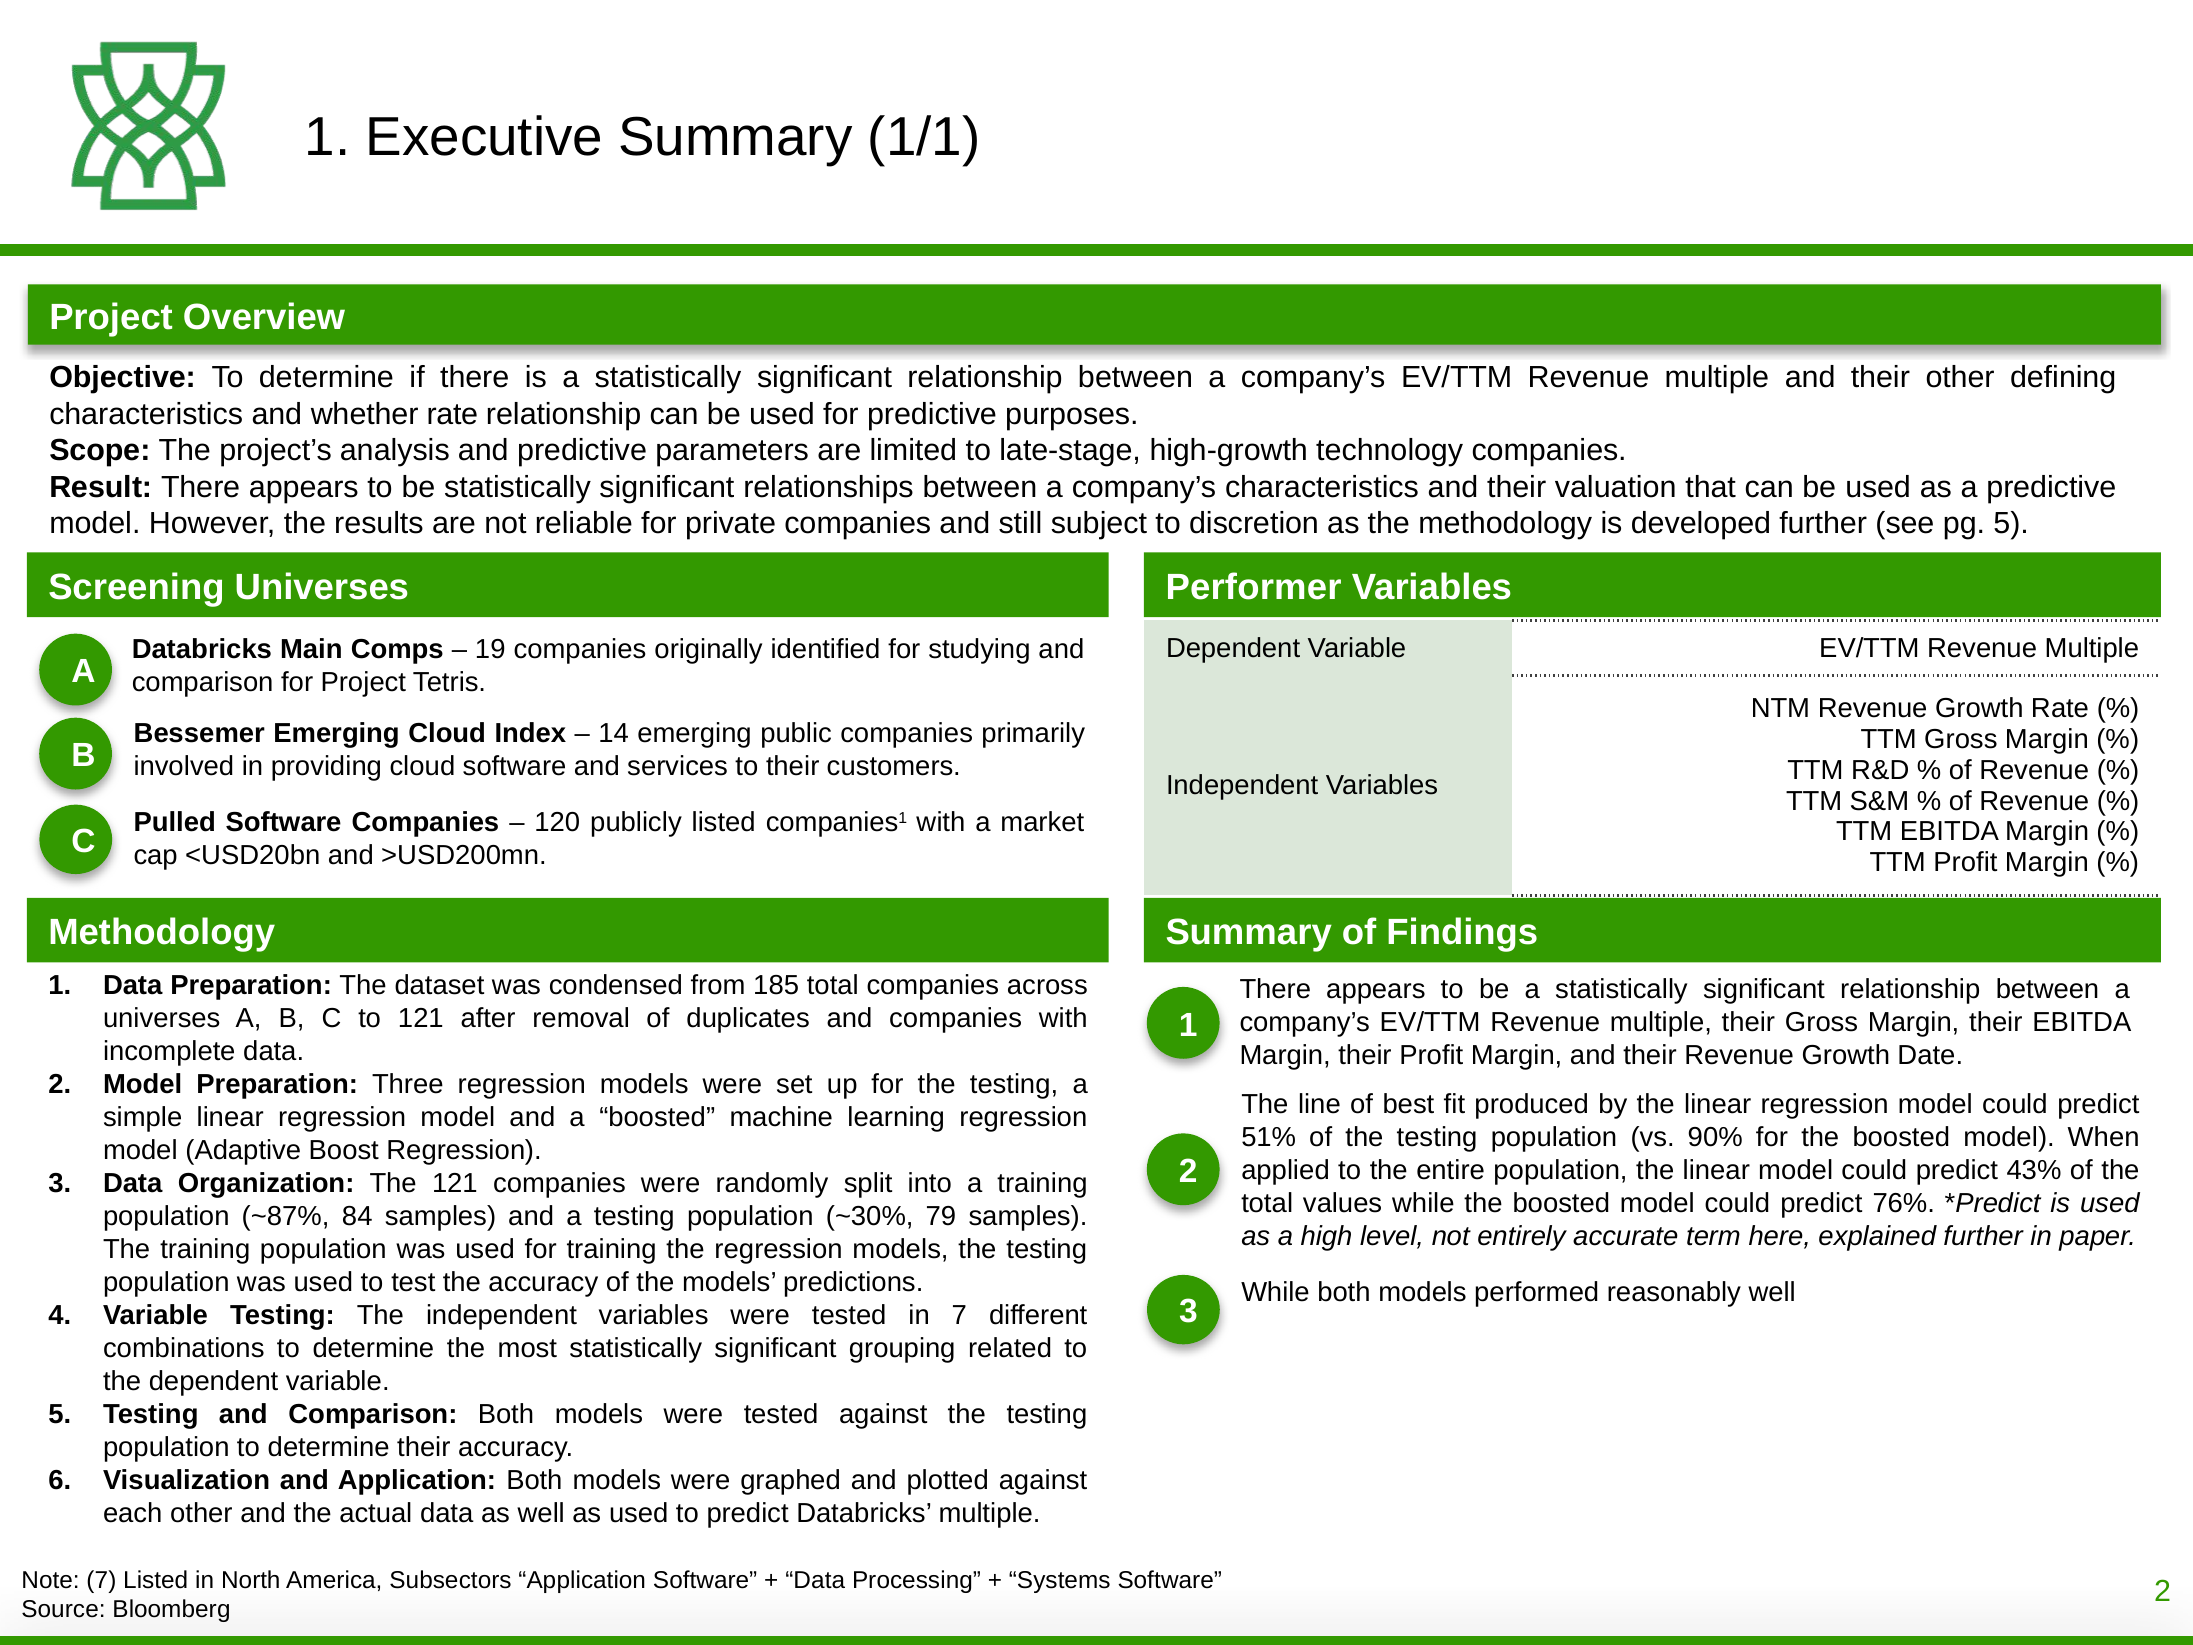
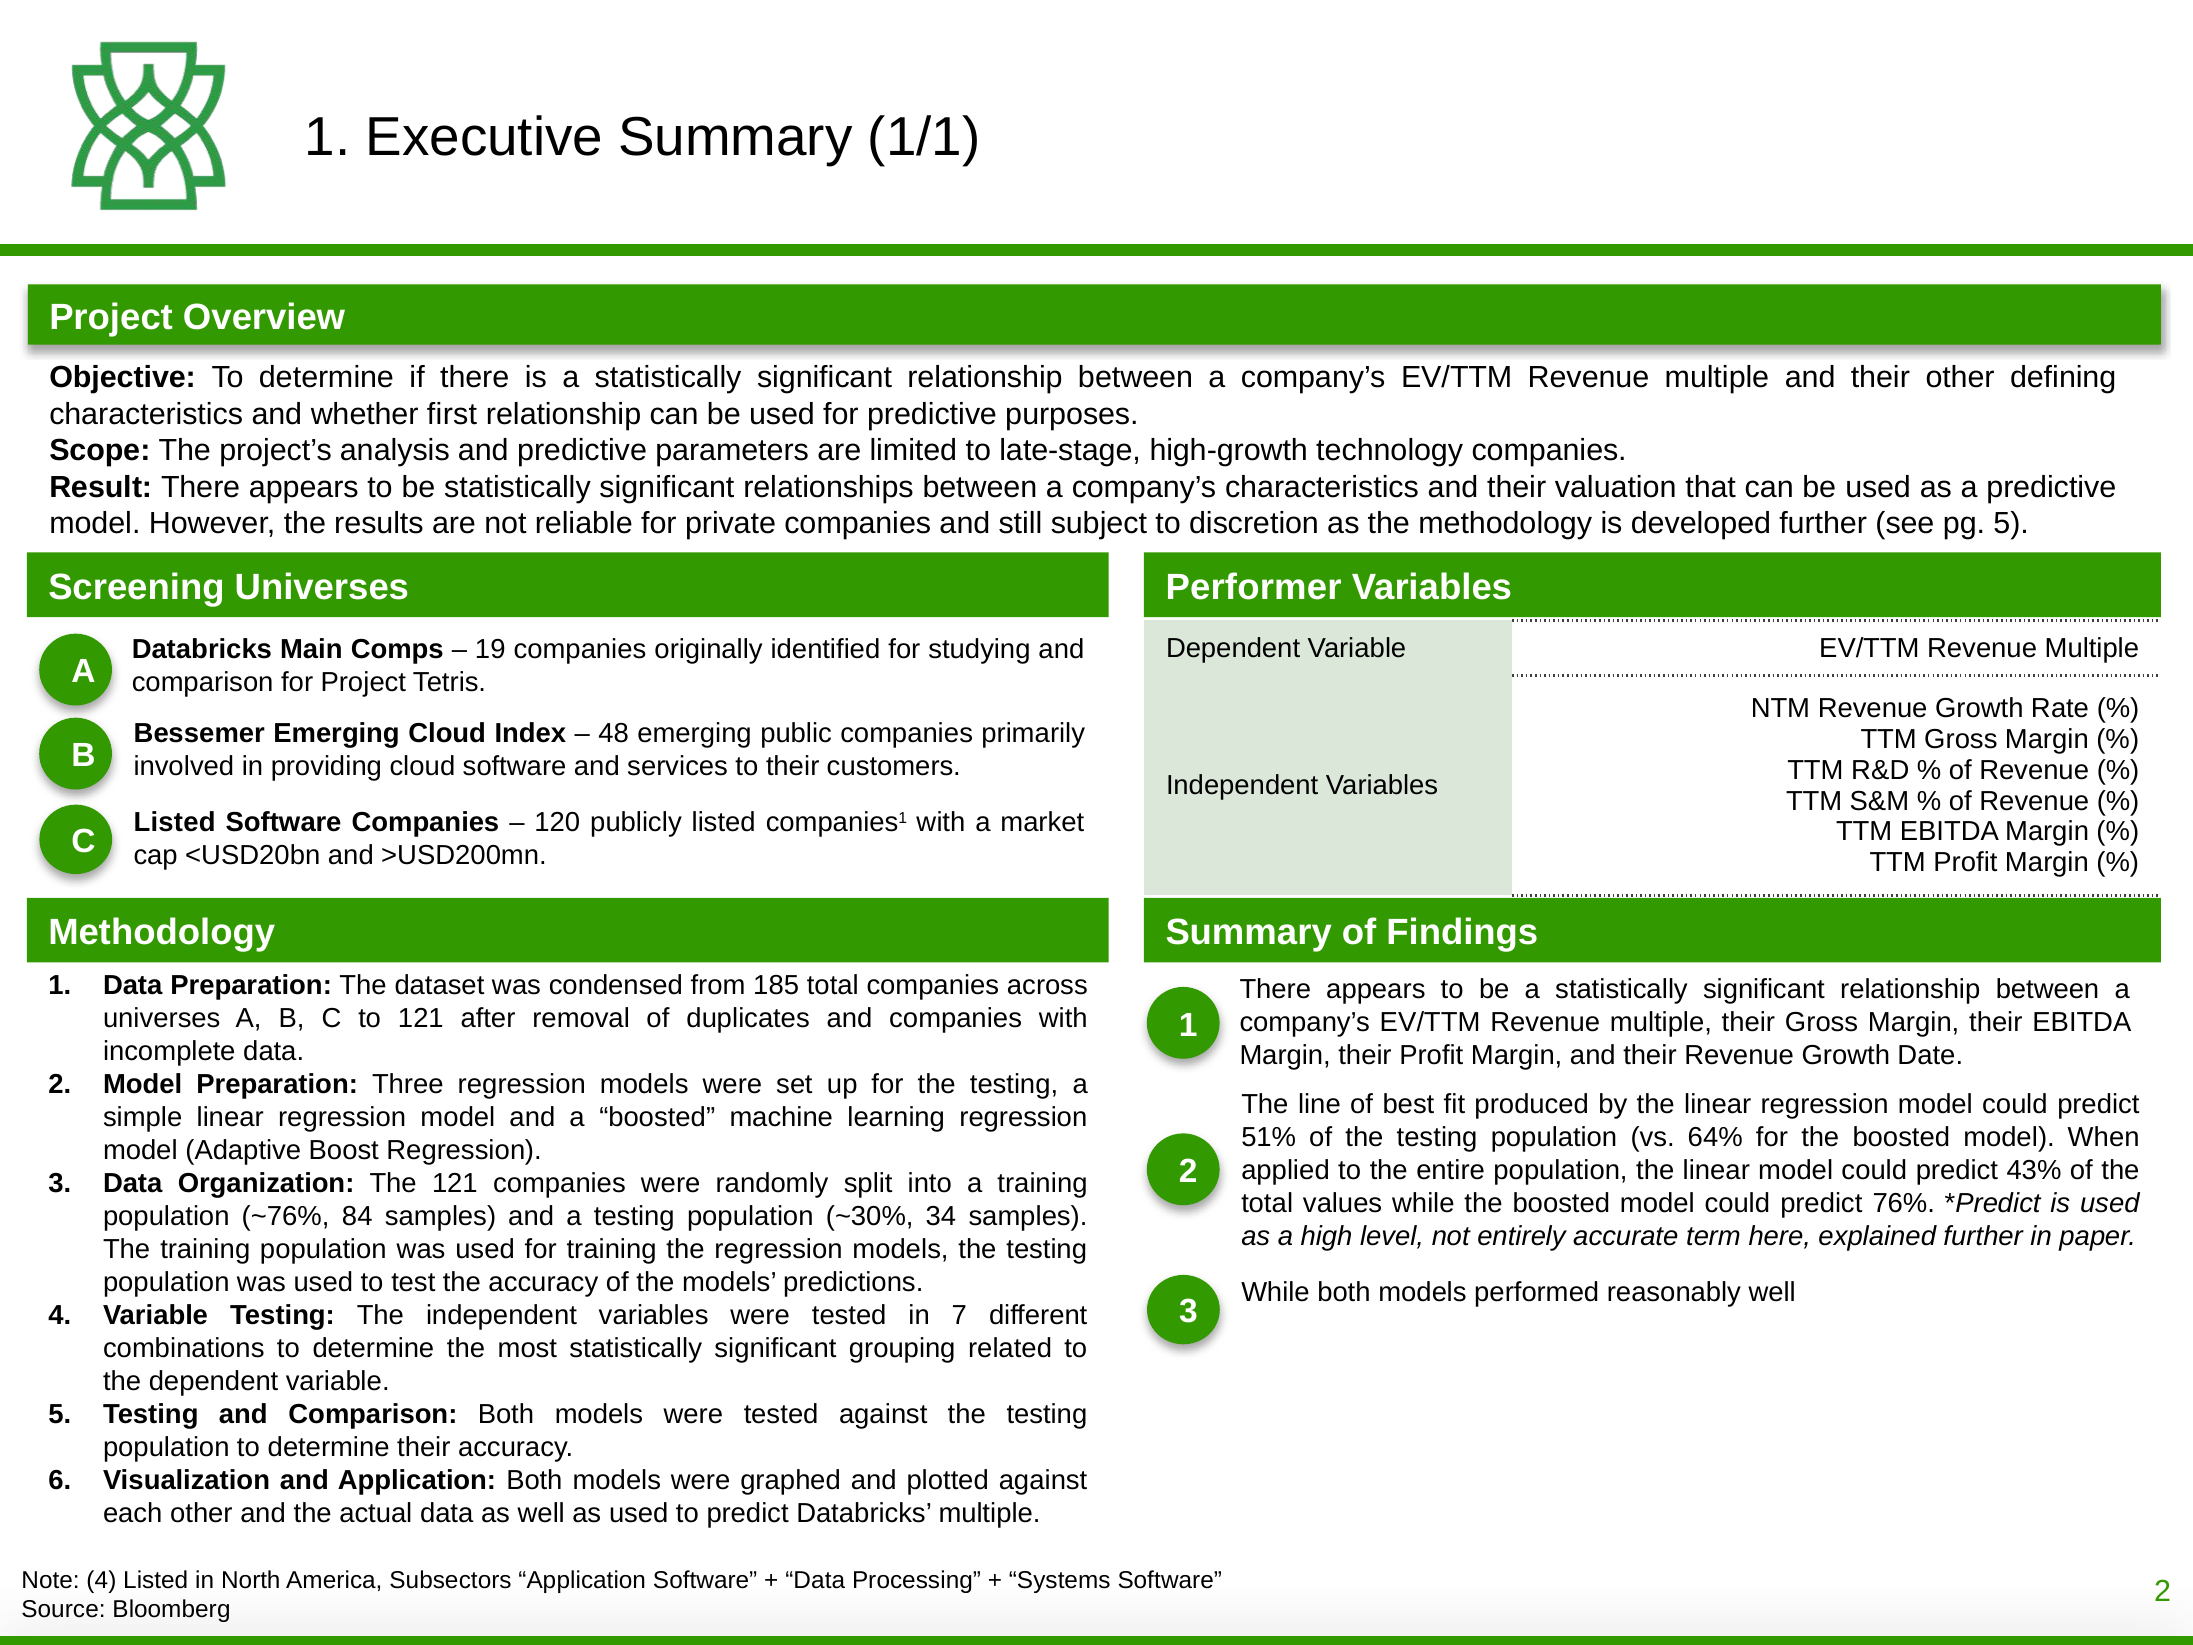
whether rate: rate -> first
14: 14 -> 48
Pulled at (175, 822): Pulled -> Listed
90%: 90% -> 64%
~87%: ~87% -> ~76%
79: 79 -> 34
Note 7: 7 -> 4
